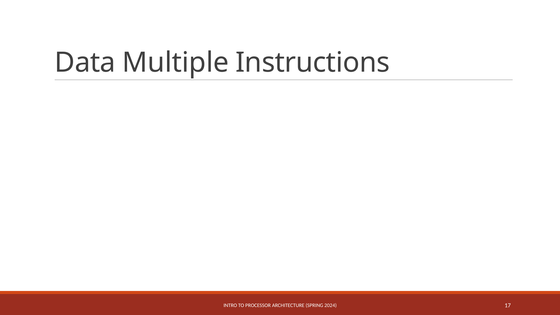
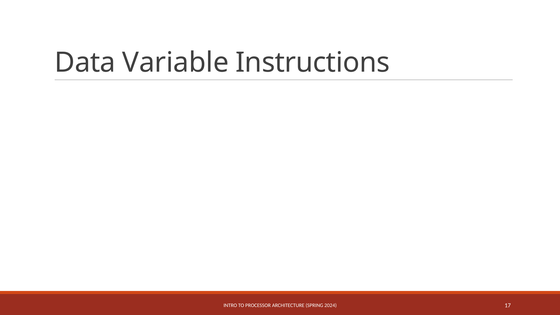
Multiple: Multiple -> Variable
